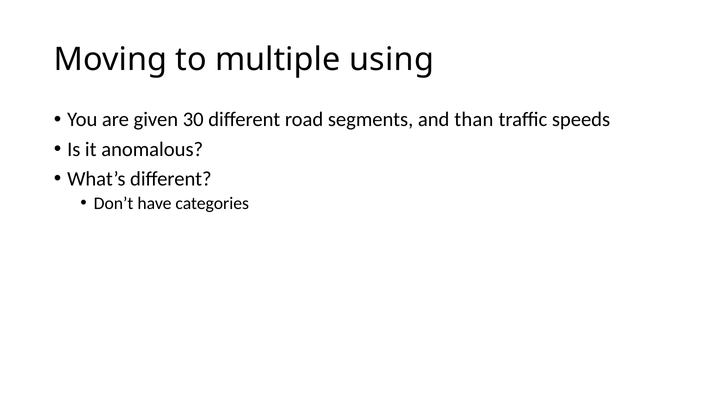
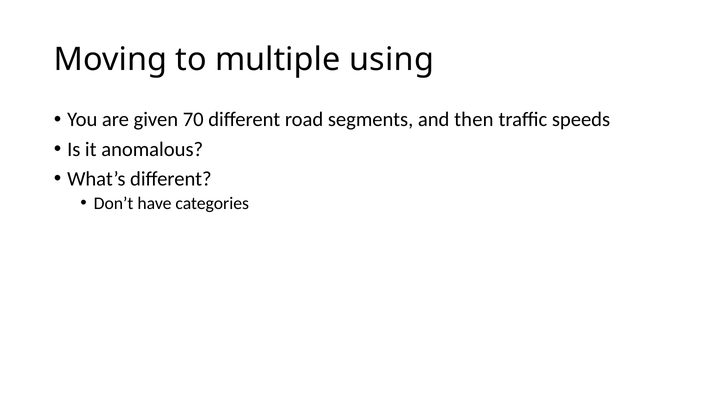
30: 30 -> 70
than: than -> then
